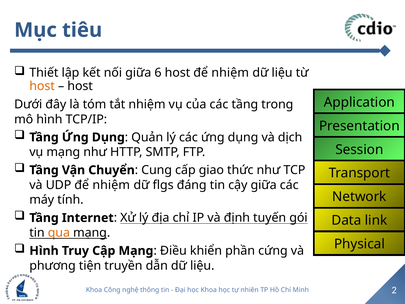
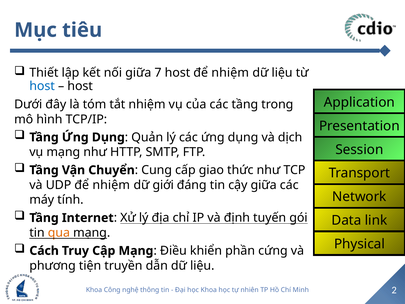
6: 6 -> 7
host at (42, 86) colour: orange -> blue
flgs: flgs -> giới
Hình at (44, 251): Hình -> Cách
